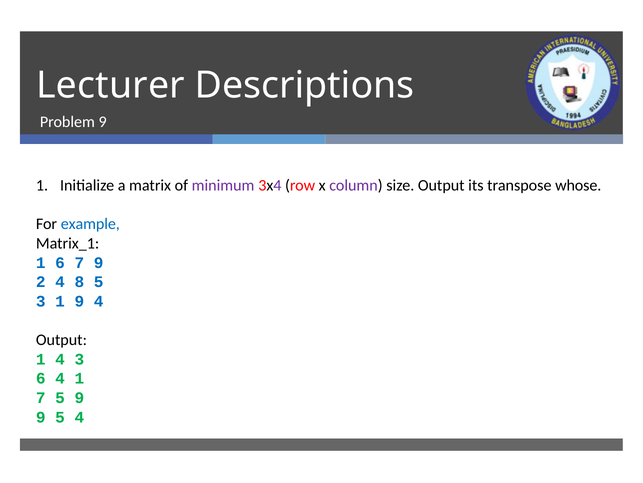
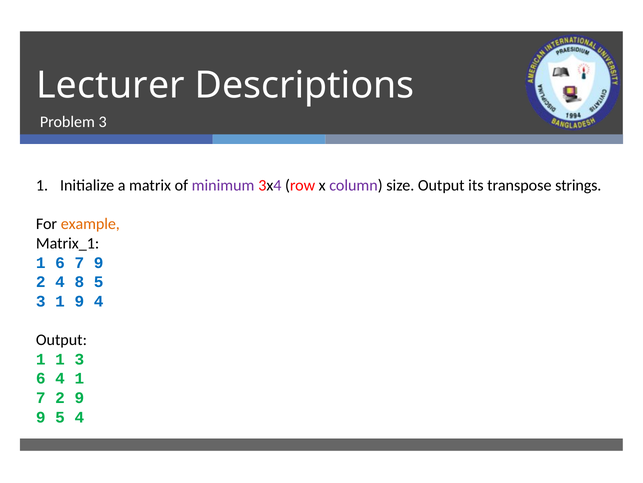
Problem 9: 9 -> 3
whose: whose -> strings
example colour: blue -> orange
1 4: 4 -> 1
7 5: 5 -> 2
